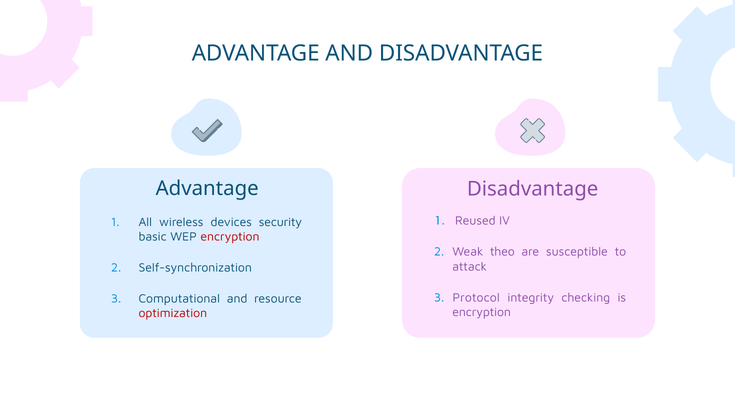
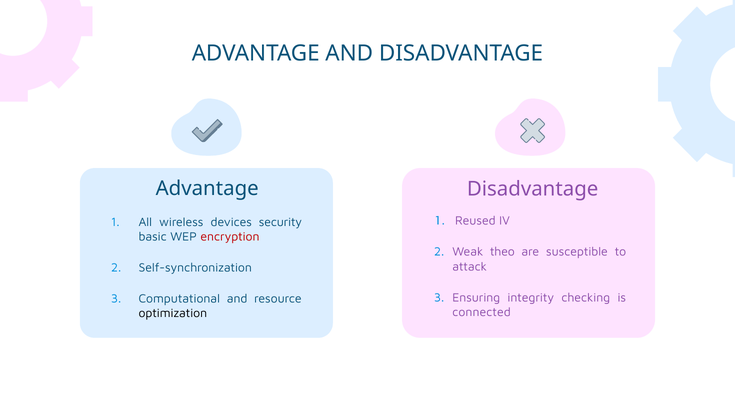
Protocol: Protocol -> Ensuring
encryption at (482, 313): encryption -> connected
optimization colour: red -> black
